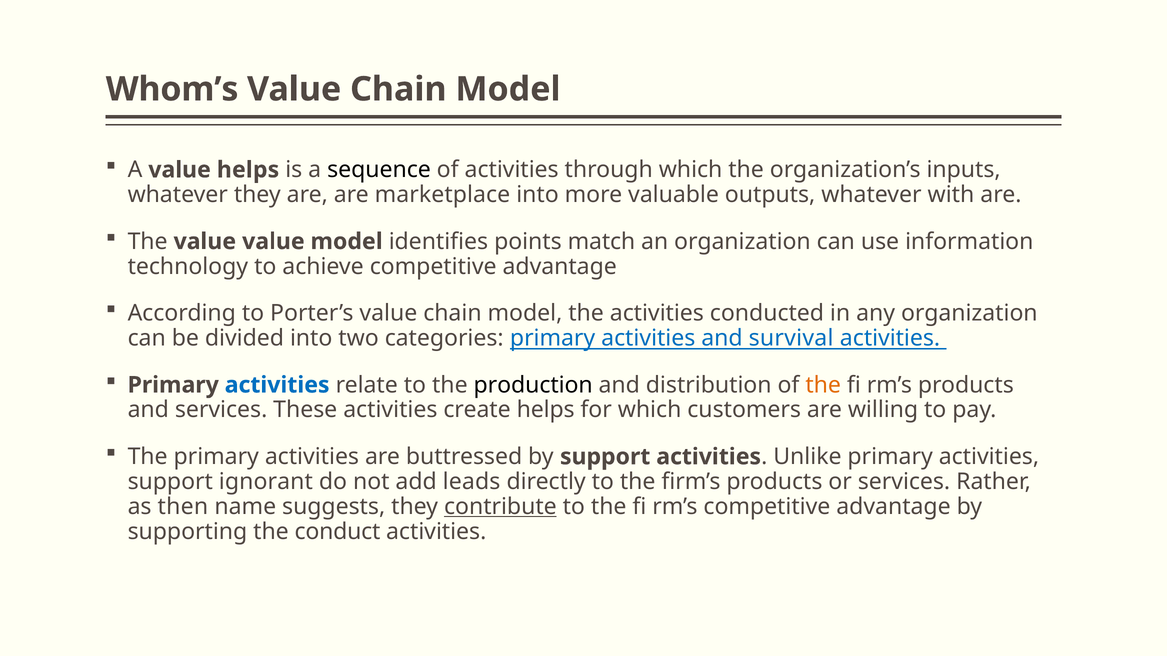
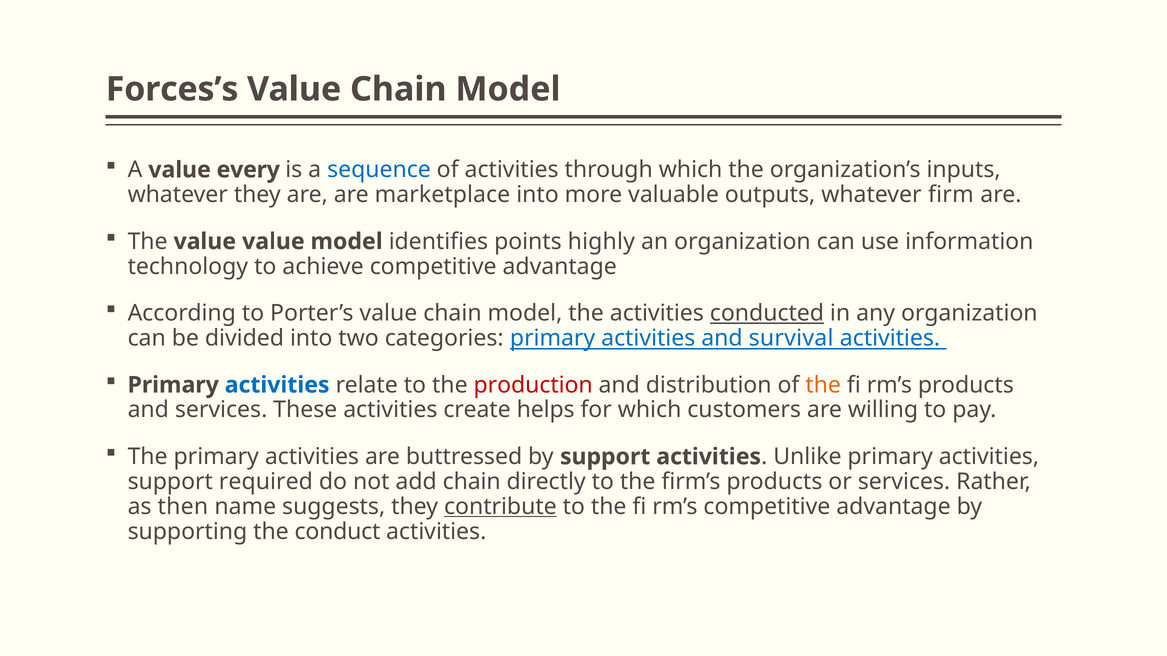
Whom’s: Whom’s -> Forces’s
value helps: helps -> every
sequence colour: black -> blue
with: with -> firm
match: match -> highly
conducted underline: none -> present
production colour: black -> red
ignorant: ignorant -> required
add leads: leads -> chain
